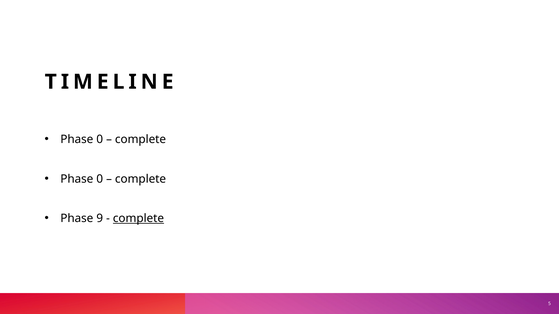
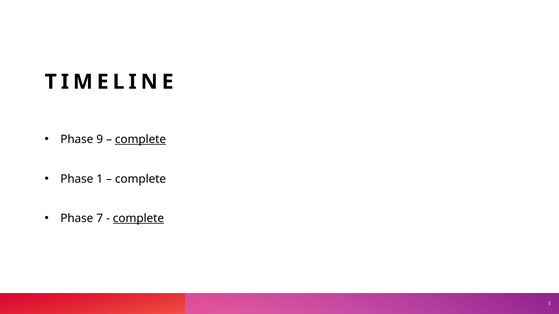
0 at (100, 140): 0 -> 9
complete at (140, 140) underline: none -> present
0 at (100, 179): 0 -> 1
9: 9 -> 7
